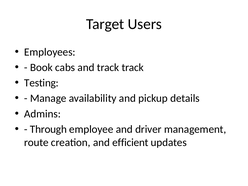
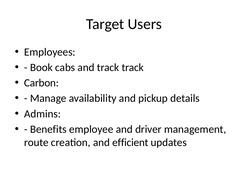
Testing: Testing -> Carbon
Through: Through -> Benefits
